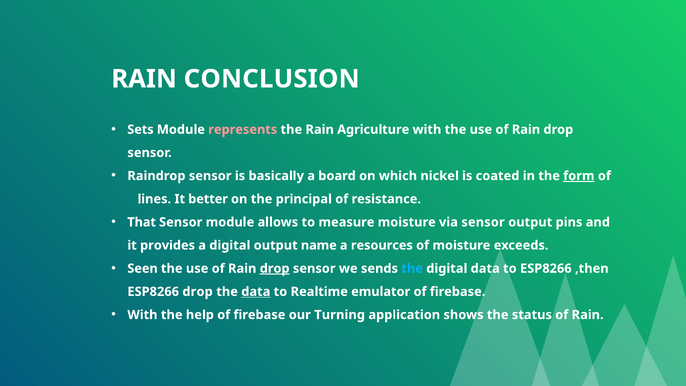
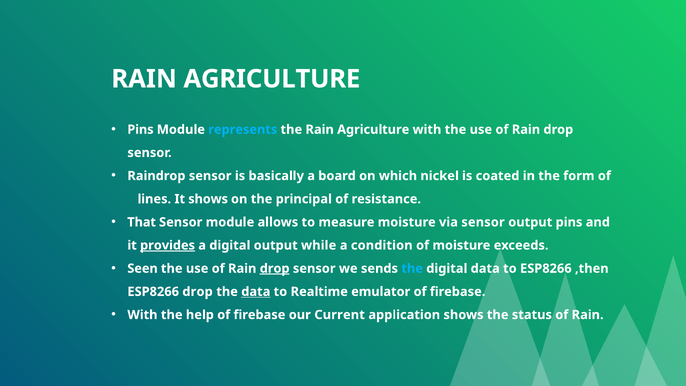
CONCLUSION at (272, 79): CONCLUSION -> AGRICULTURE
Sets at (140, 130): Sets -> Pins
represents colour: pink -> light blue
form underline: present -> none
It better: better -> shows
provides underline: none -> present
name: name -> while
resources: resources -> condition
Turning: Turning -> Current
